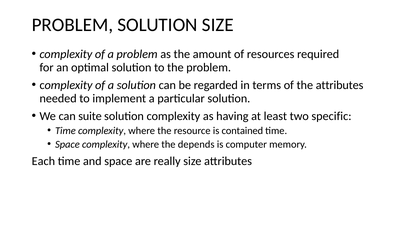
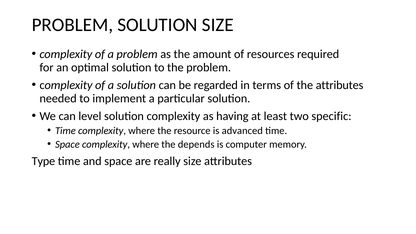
suite: suite -> level
contained: contained -> advanced
Each: Each -> Type
